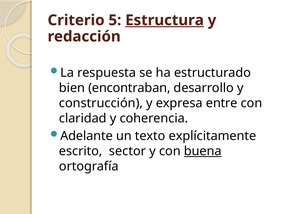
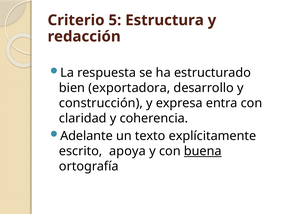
Estructura underline: present -> none
encontraban: encontraban -> exportadora
entre: entre -> entra
sector: sector -> apoya
